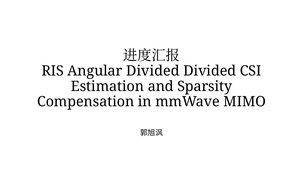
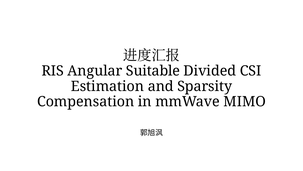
Angular Divided: Divided -> Suitable
